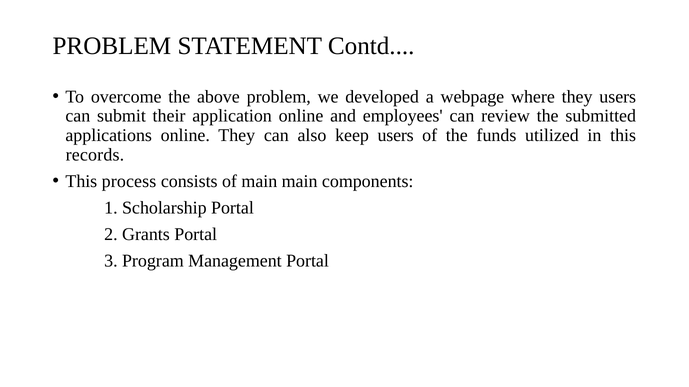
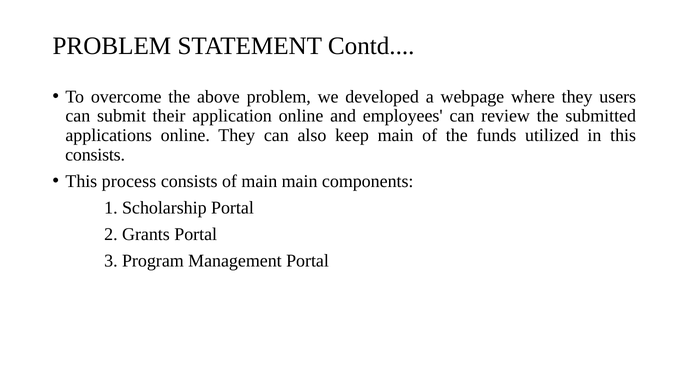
keep users: users -> main
records at (95, 155): records -> consists
